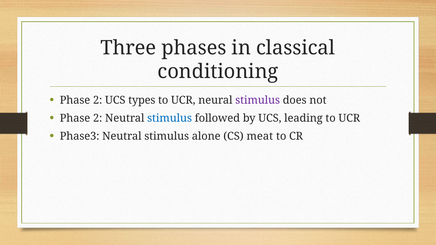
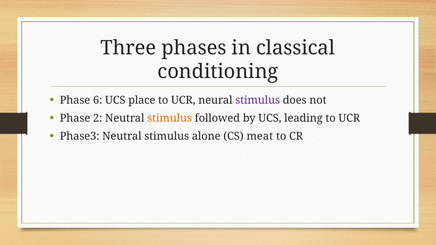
2 at (98, 100): 2 -> 6
types: types -> place
stimulus at (170, 118) colour: blue -> orange
